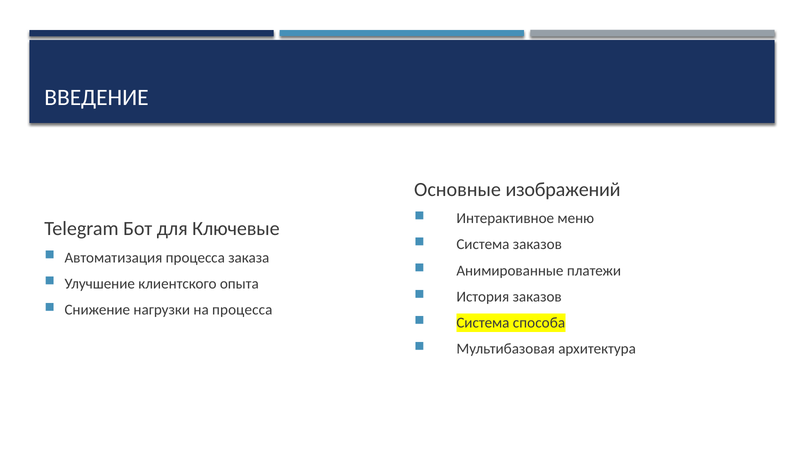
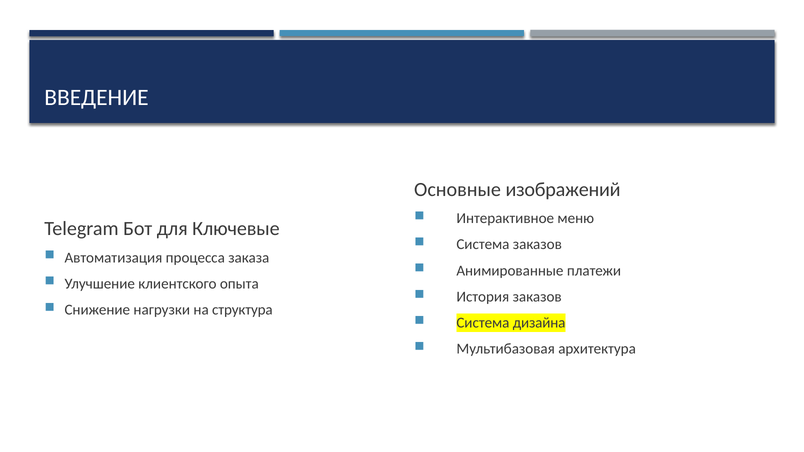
на процесса: процесса -> структура
способа: способа -> дизайна
